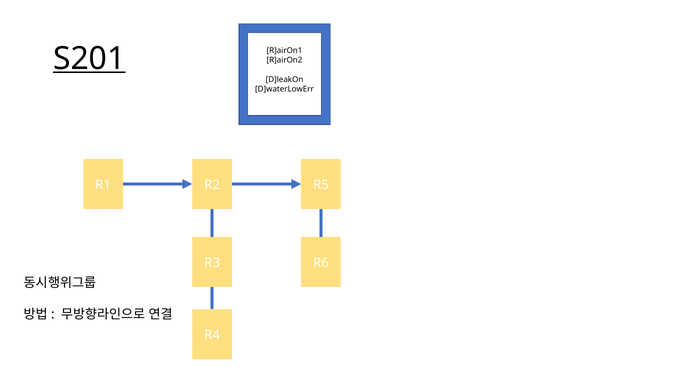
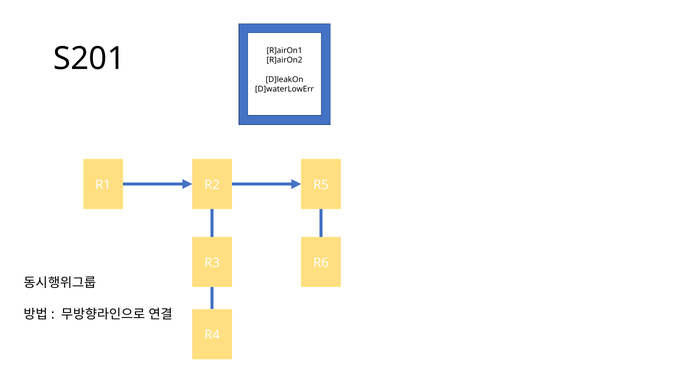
S201 underline: present -> none
